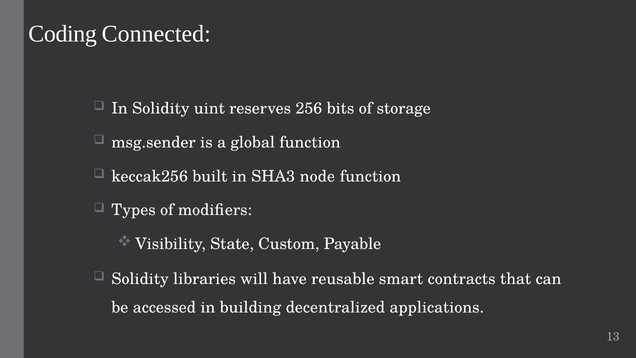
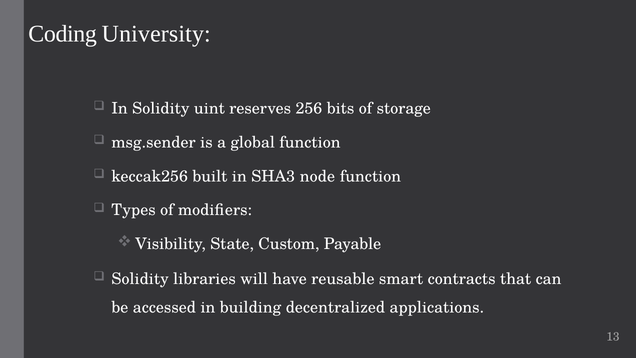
Connected: Connected -> University
